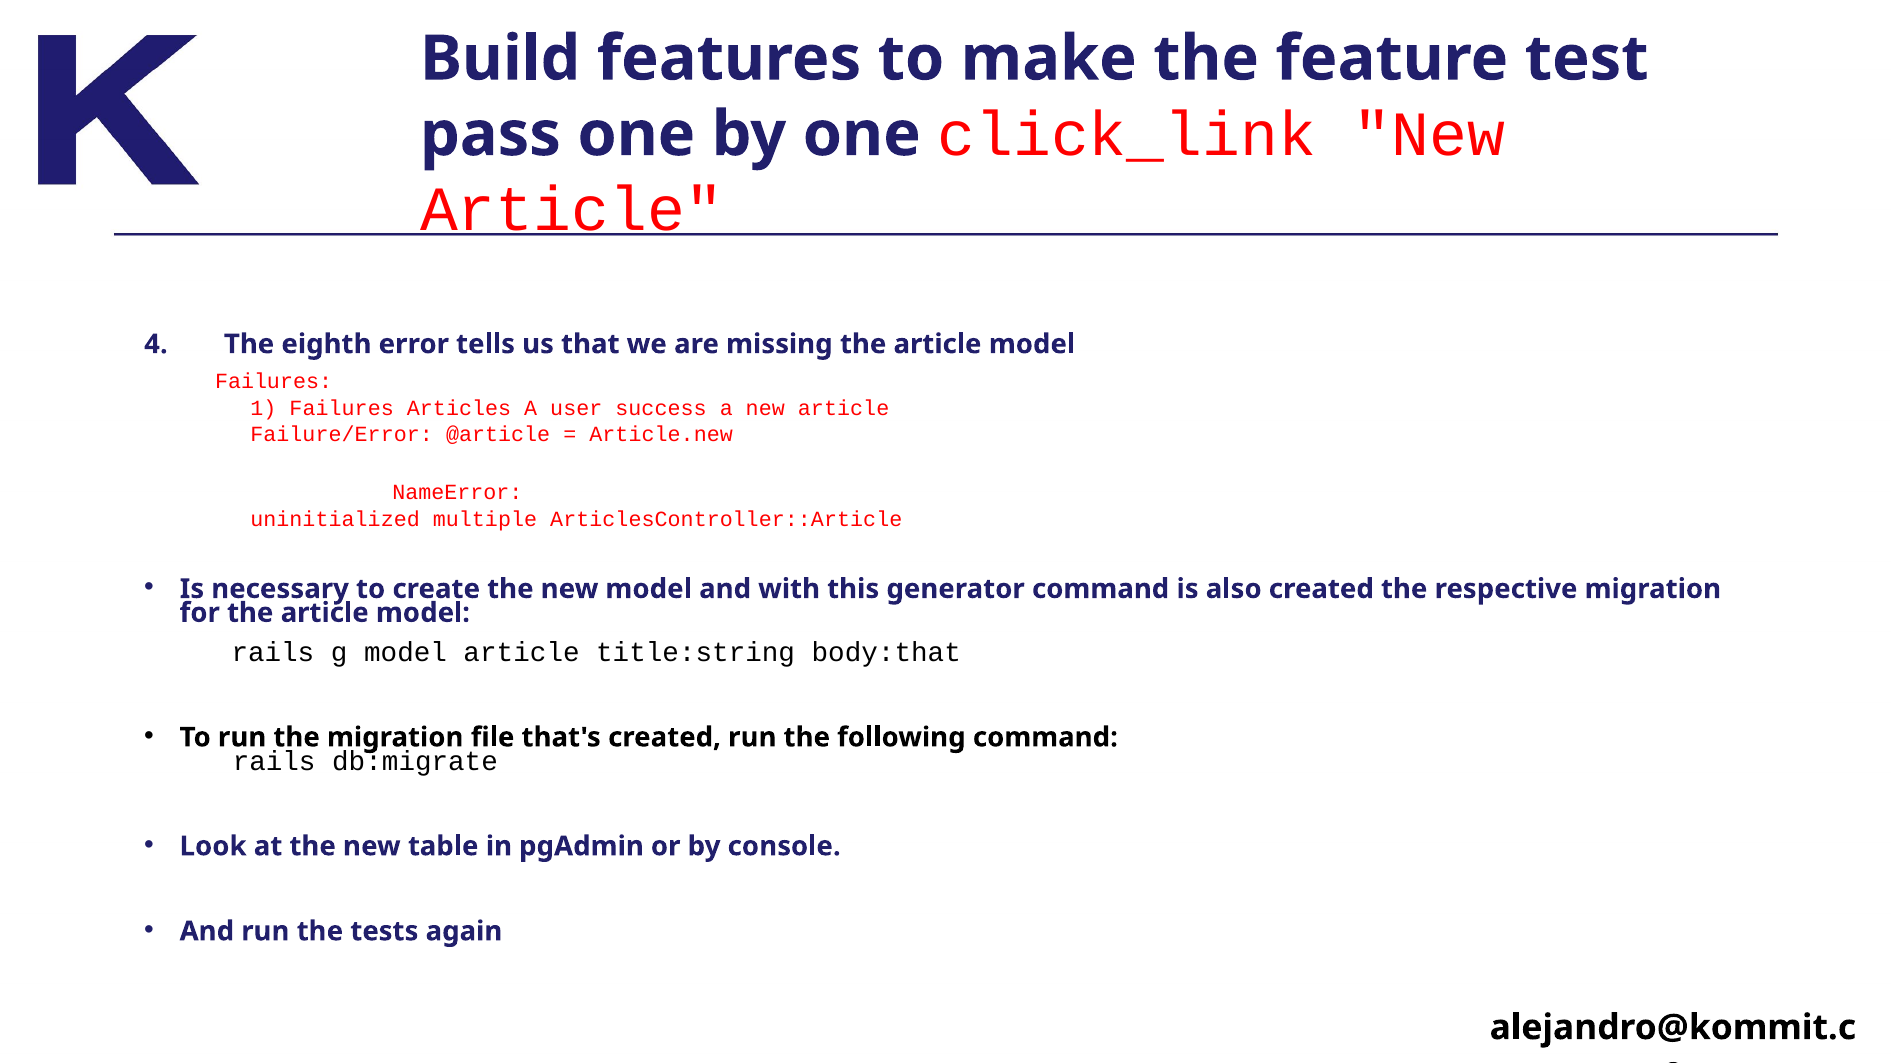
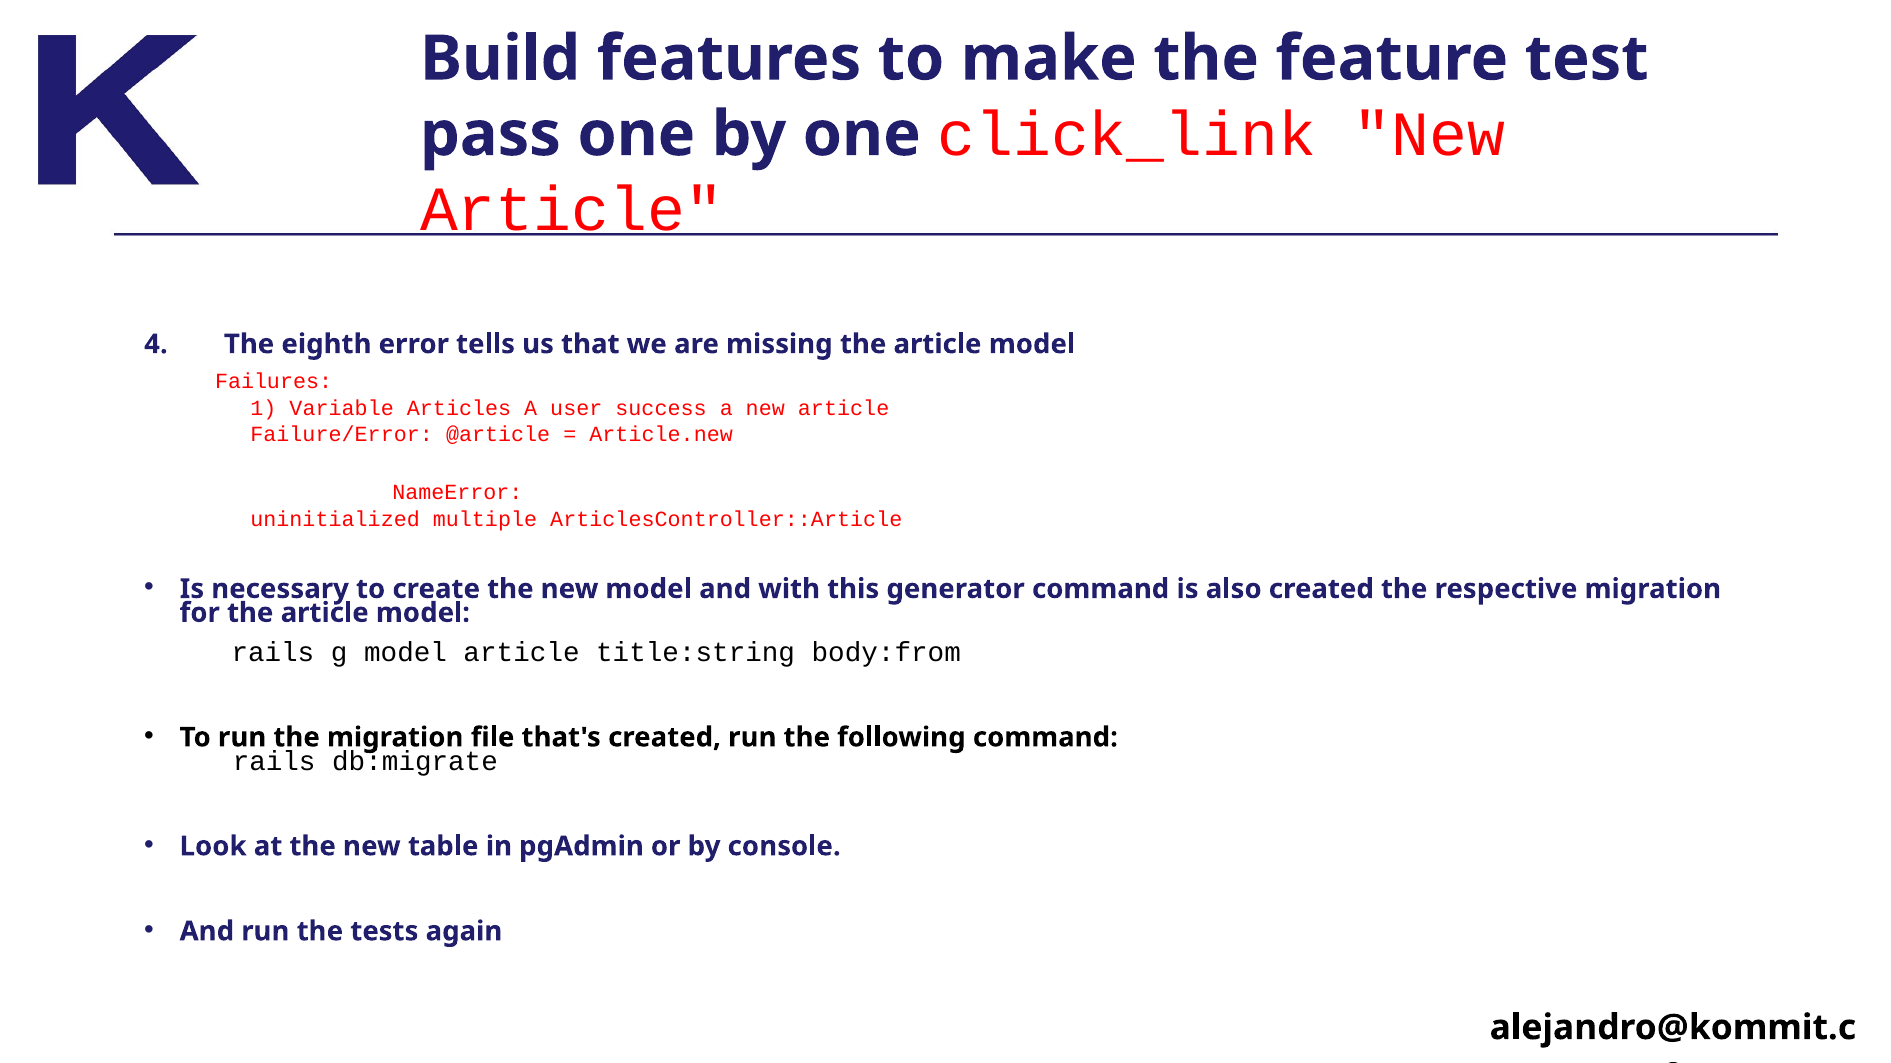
1 Failures: Failures -> Variable
body:that: body:that -> body:from
